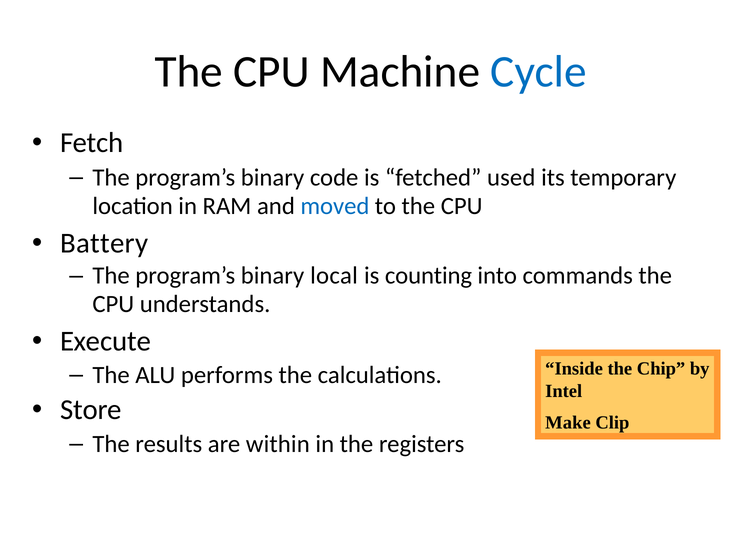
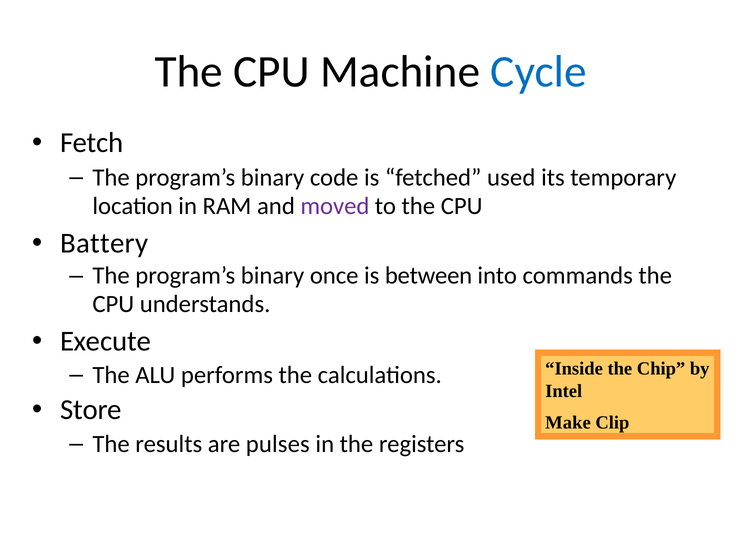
moved colour: blue -> purple
local: local -> once
counting: counting -> between
within: within -> pulses
